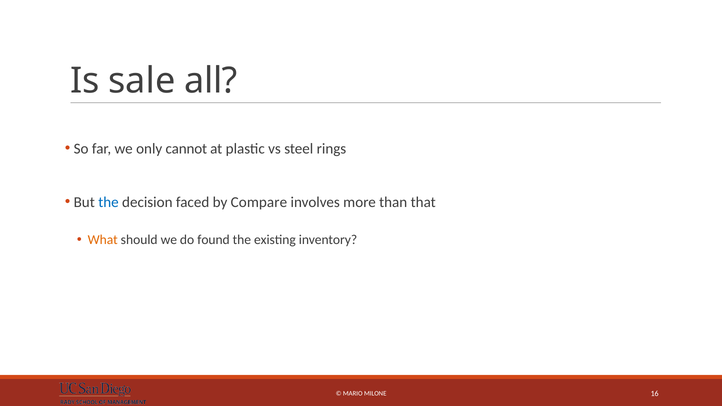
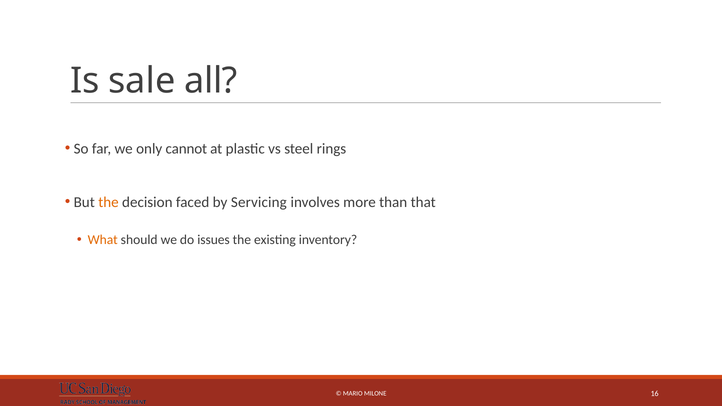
the at (108, 202) colour: blue -> orange
Compare: Compare -> Servicing
found: found -> issues
